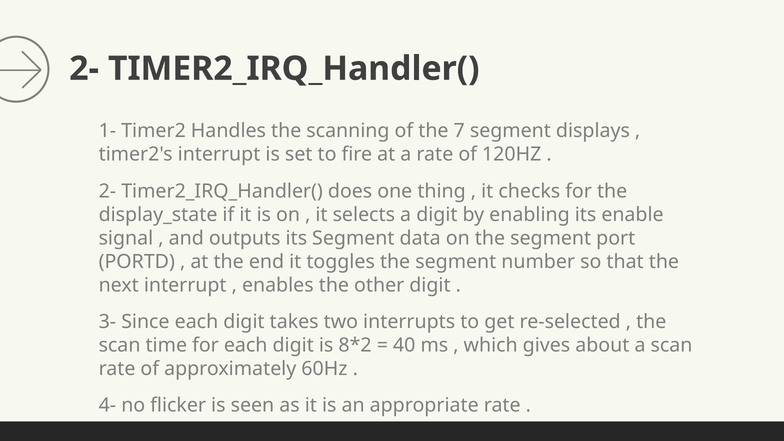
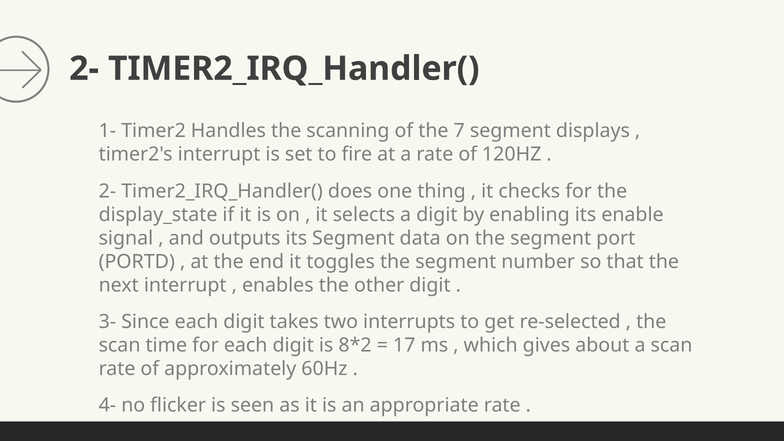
40: 40 -> 17
